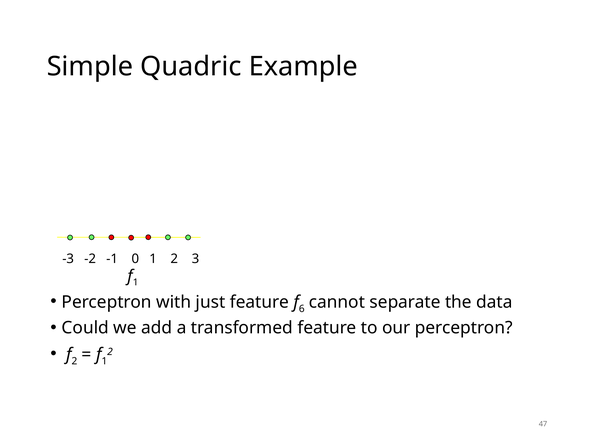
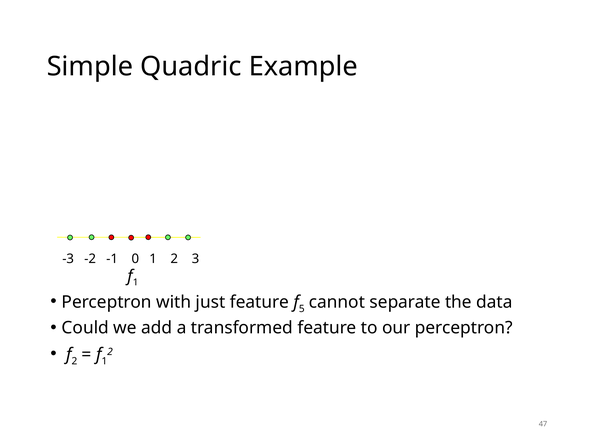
6: 6 -> 5
